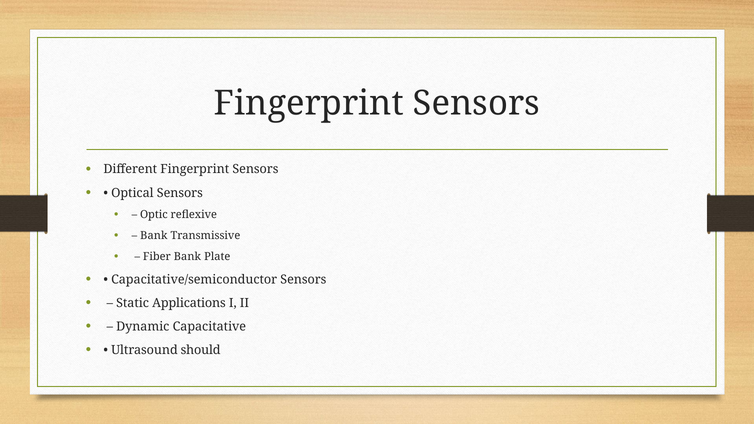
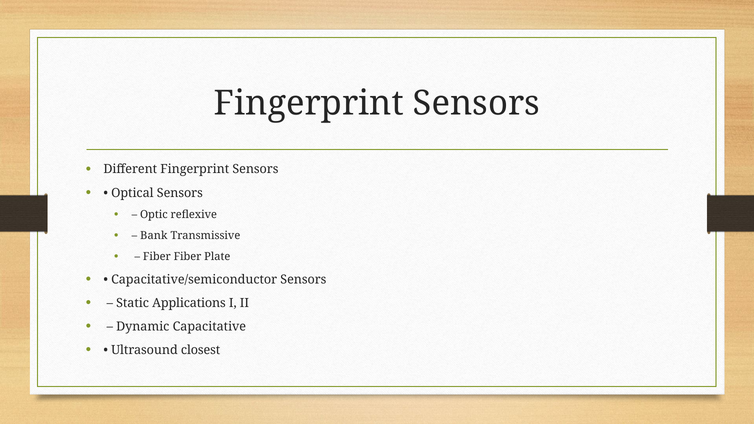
Fiber Bank: Bank -> Fiber
should: should -> closest
